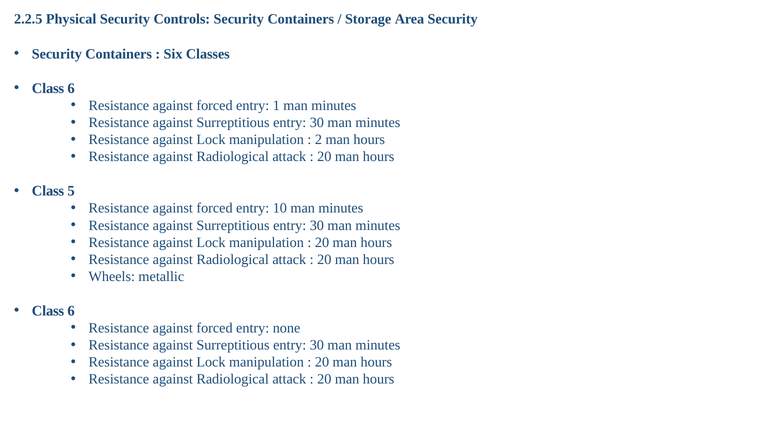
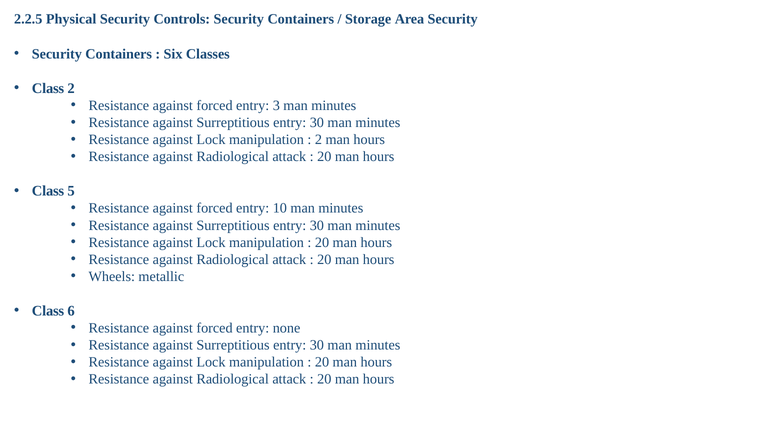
6 at (71, 88): 6 -> 2
1: 1 -> 3
